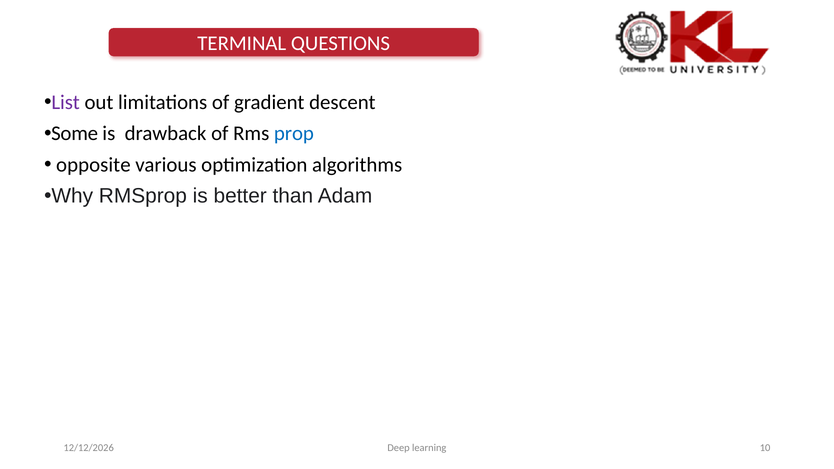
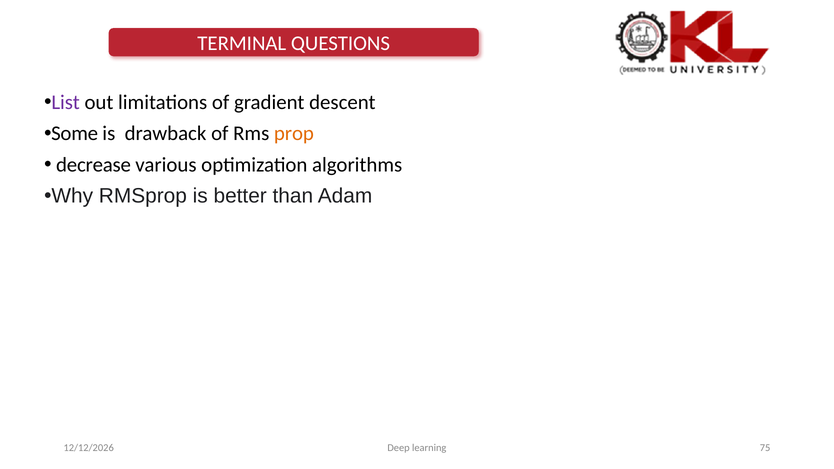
prop colour: blue -> orange
opposite: opposite -> decrease
10: 10 -> 75
